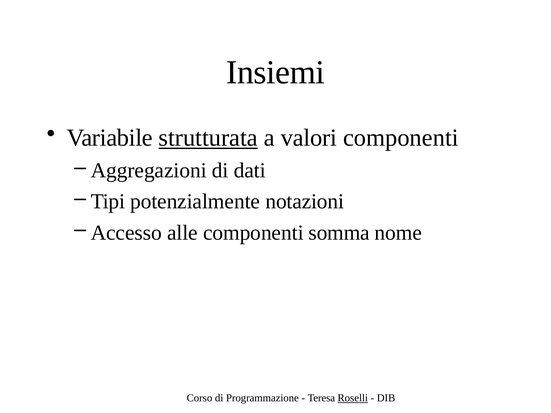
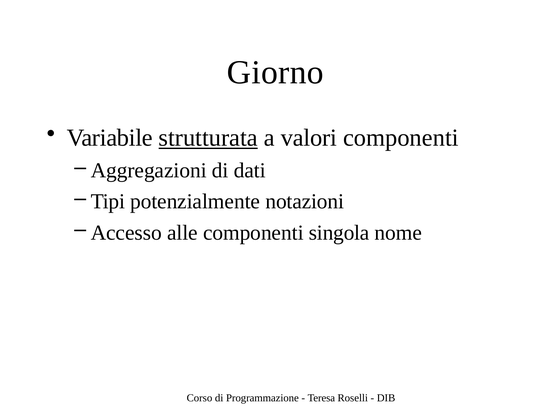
Insiemi: Insiemi -> Giorno
somma: somma -> singola
Roselli underline: present -> none
